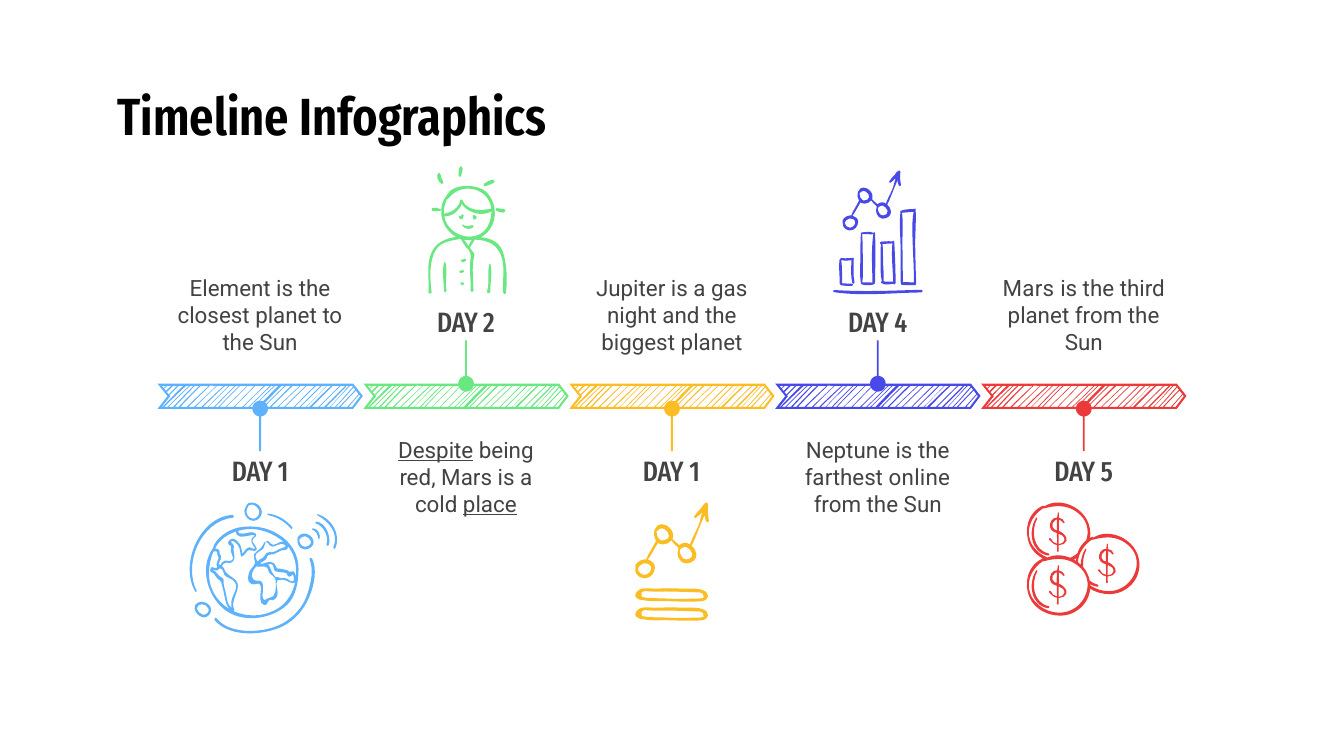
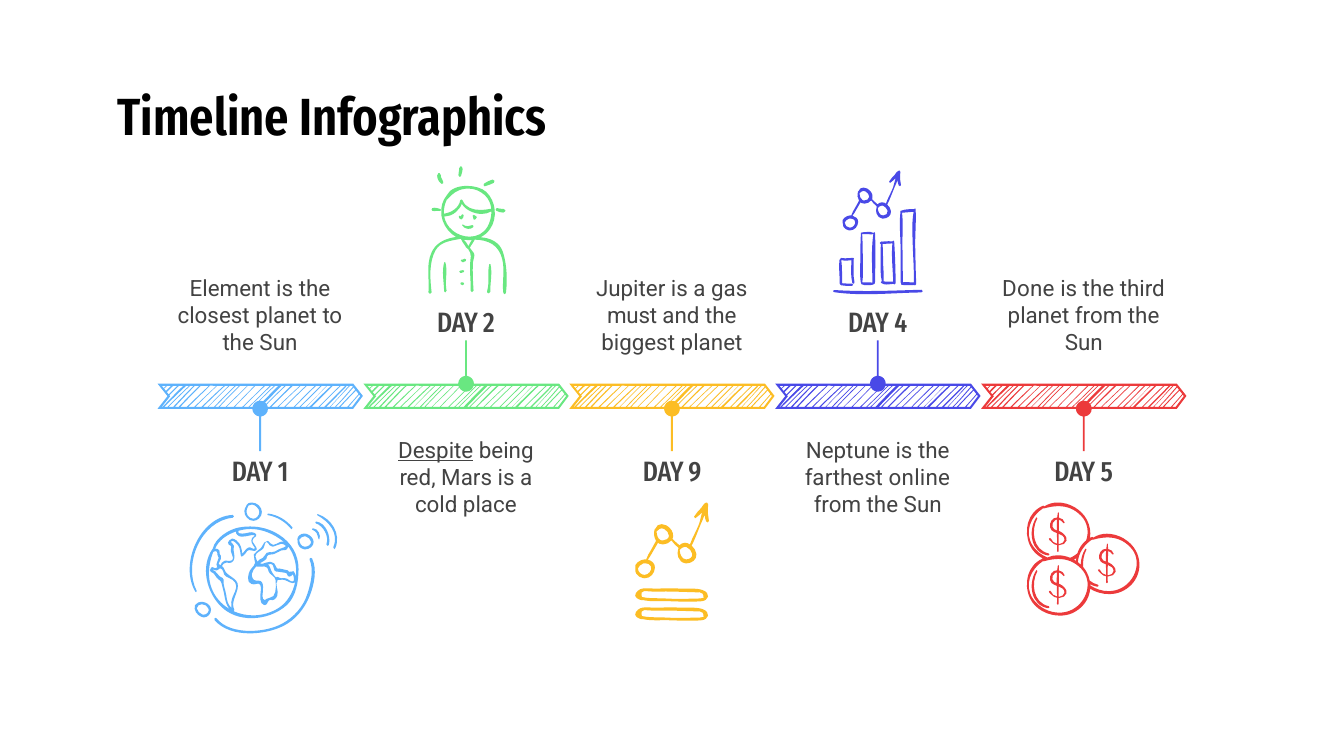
Mars at (1028, 290): Mars -> Done
night: night -> must
1 DAY 1: 1 -> 9
place underline: present -> none
